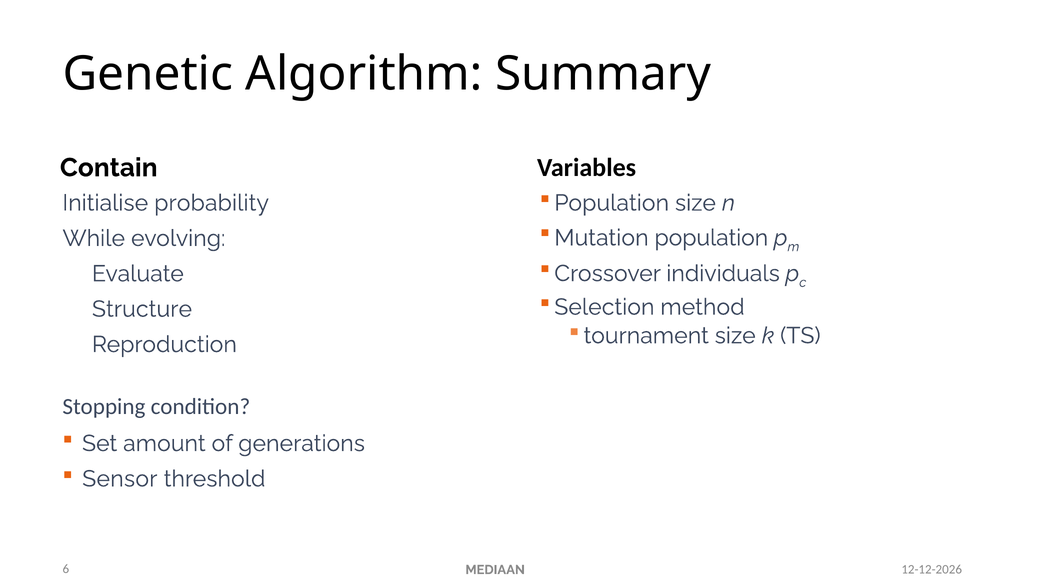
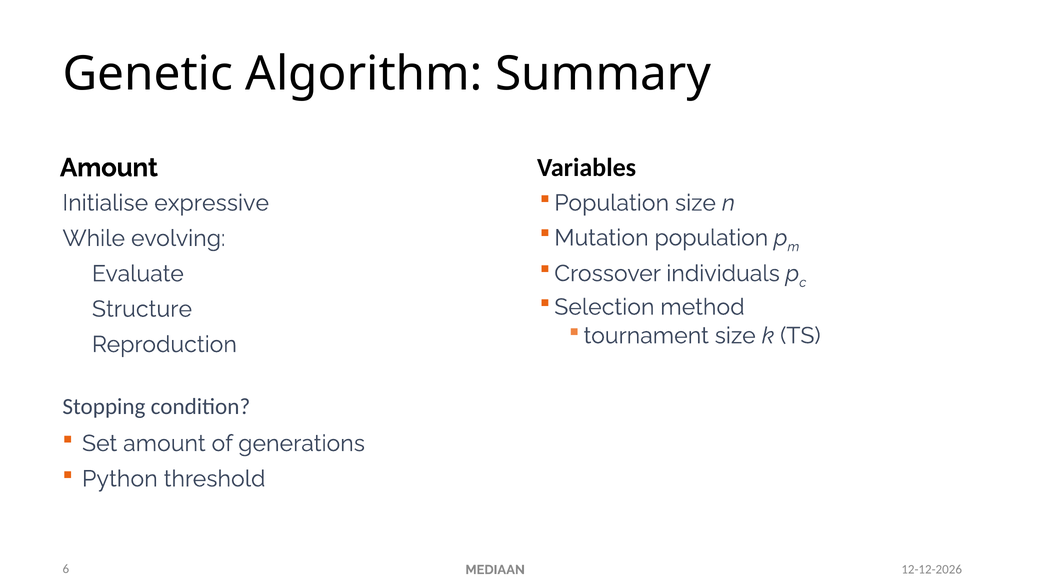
Contain at (109, 168): Contain -> Amount
probability: probability -> expressive
Sensor: Sensor -> Python
